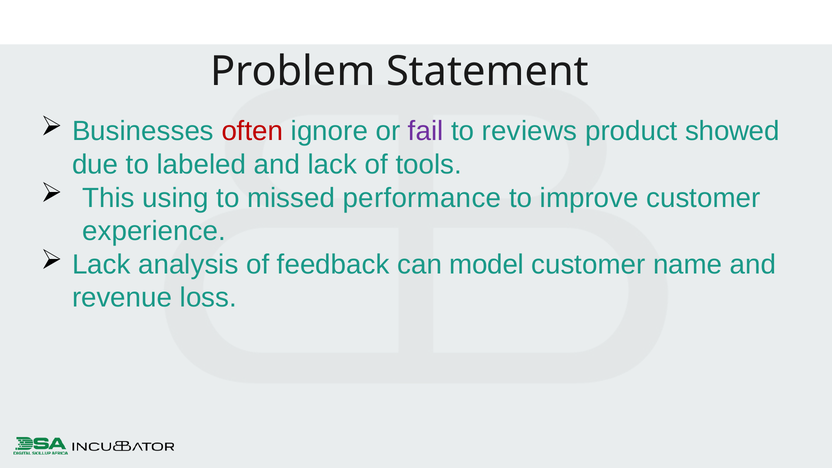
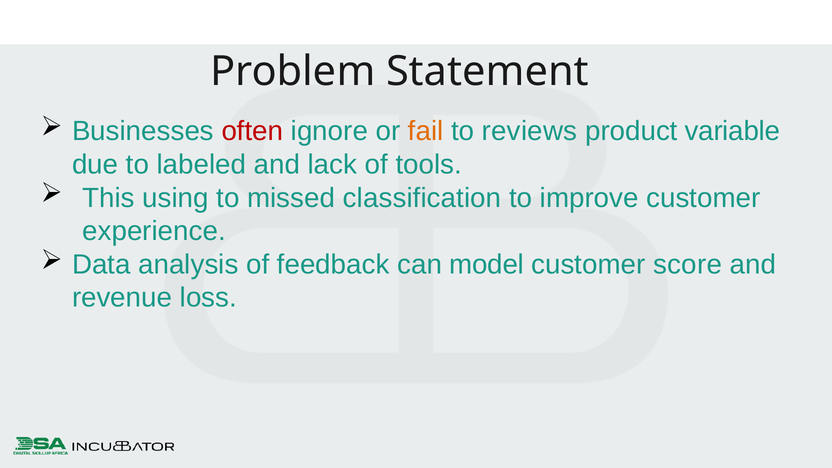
fail colour: purple -> orange
showed: showed -> variable
performance: performance -> classification
Lack at (101, 264): Lack -> Data
name: name -> score
